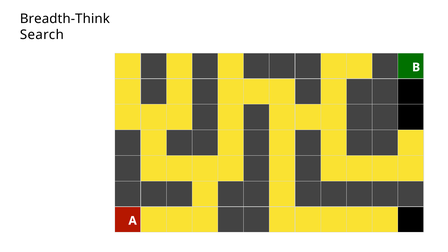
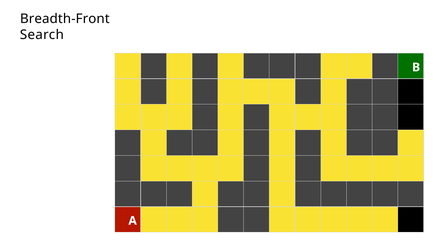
Breadth-Think: Breadth-Think -> Breadth-Front
